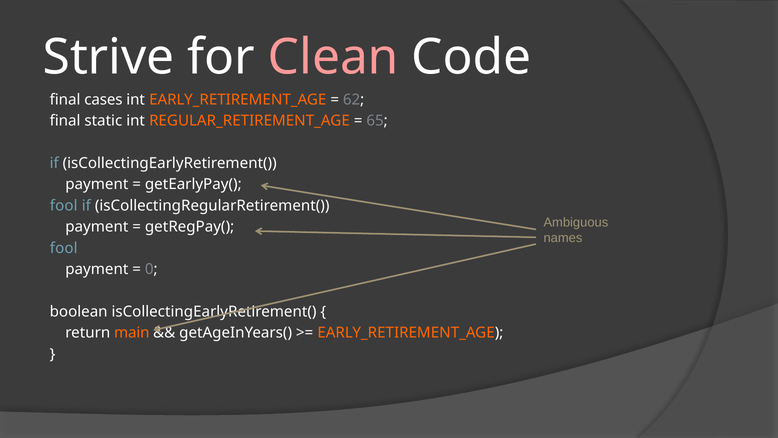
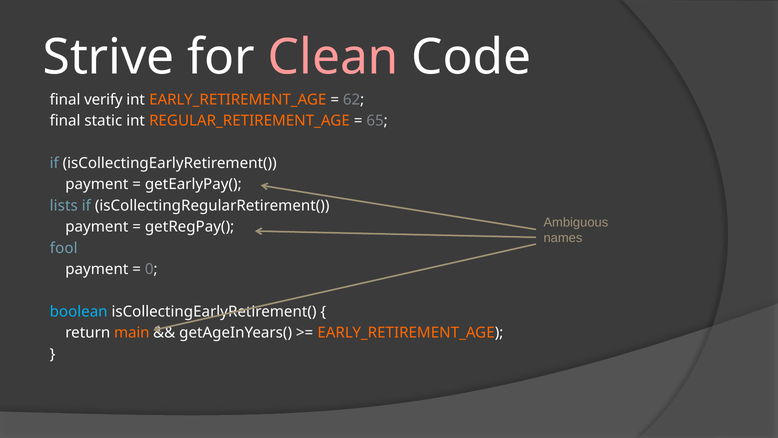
cases: cases -> verify
fool at (64, 206): fool -> lists
boolean colour: white -> light blue
